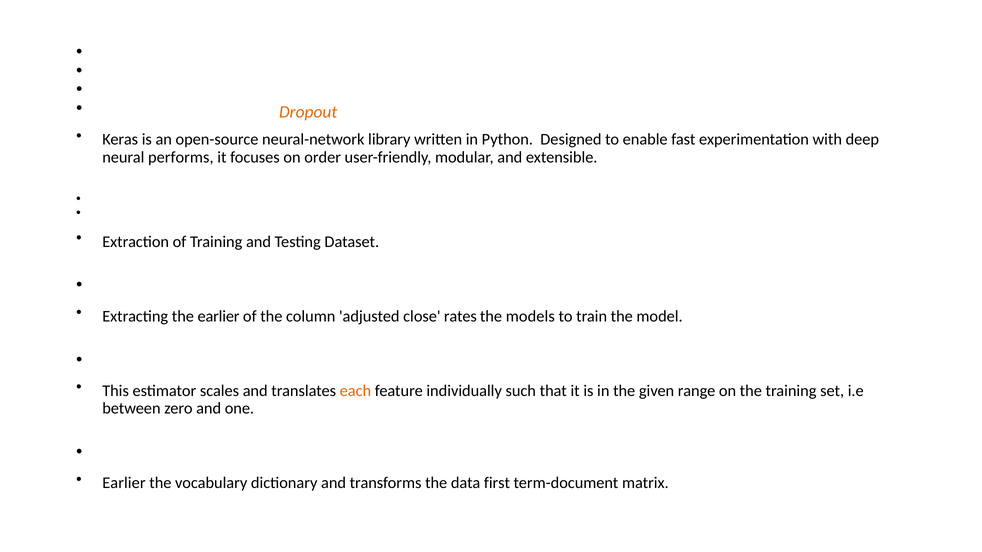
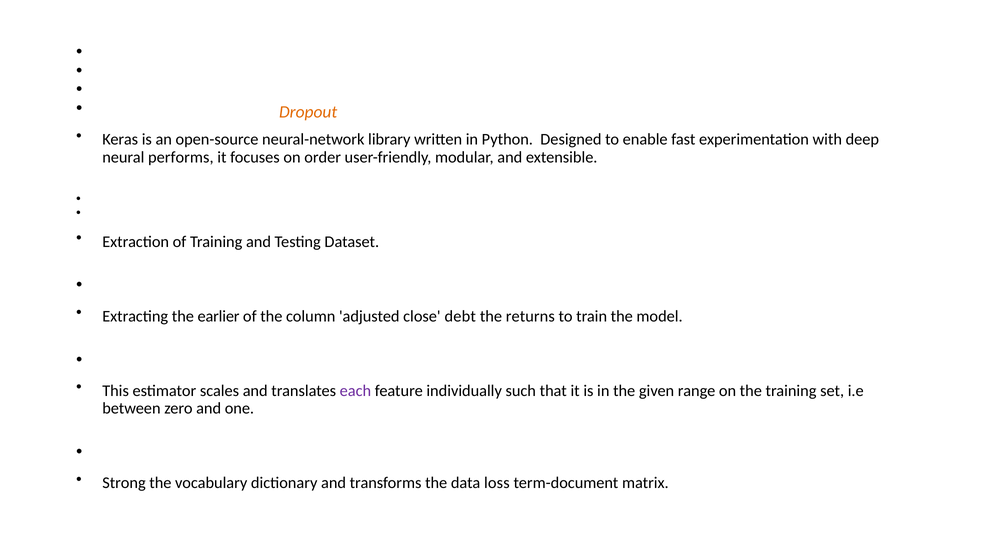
rates: rates -> debt
models: models -> returns
each colour: orange -> purple
Earlier at (124, 483): Earlier -> Strong
first: first -> loss
